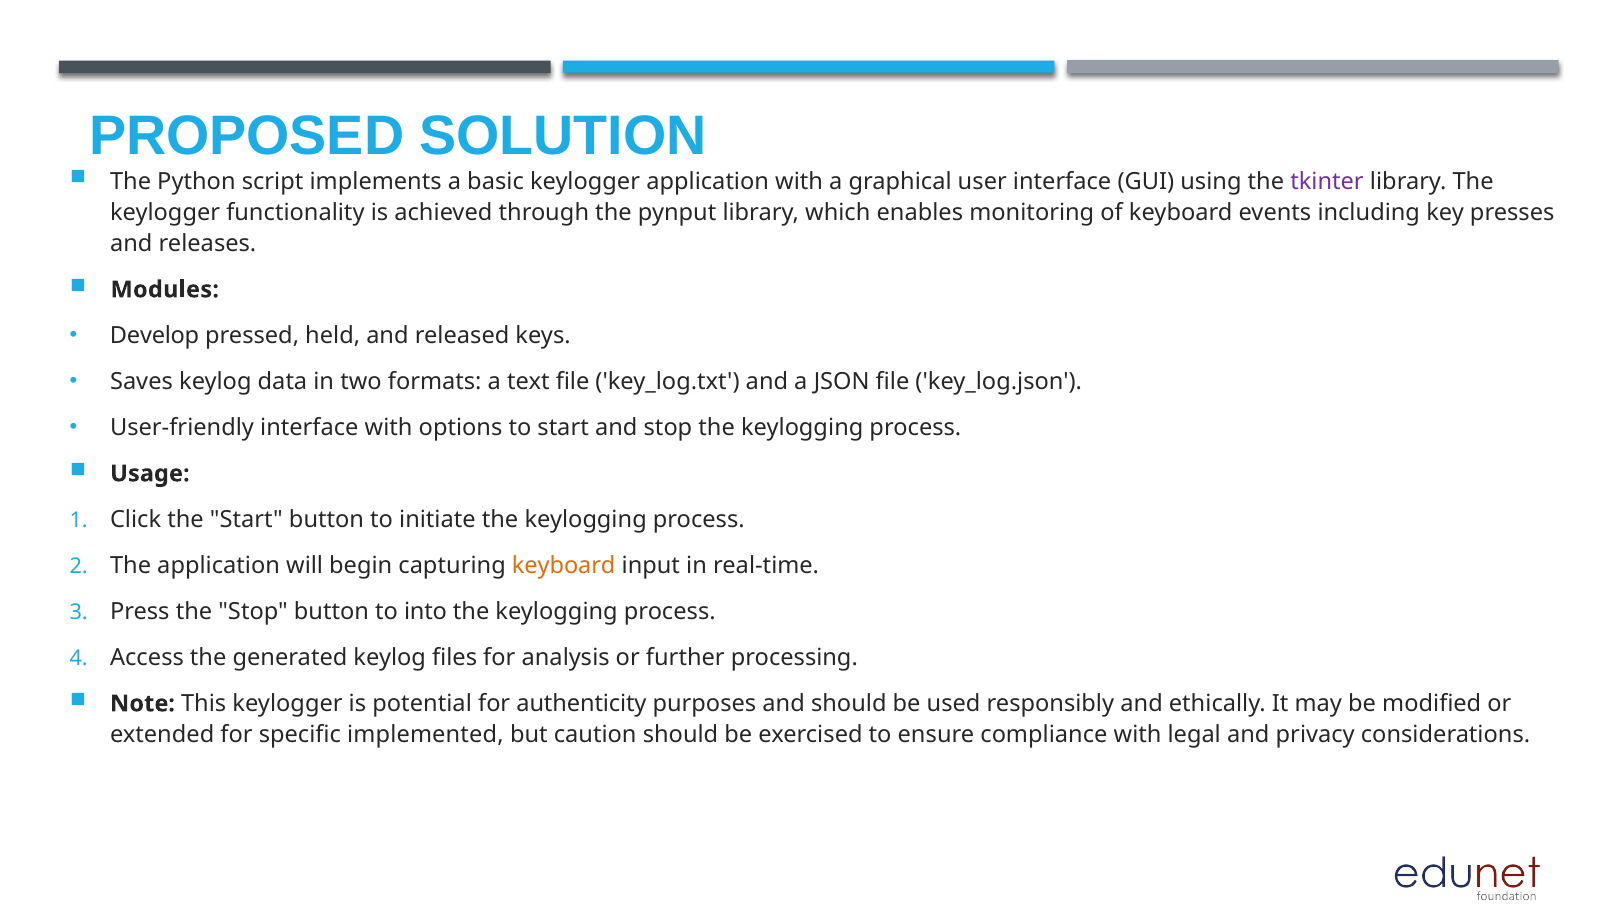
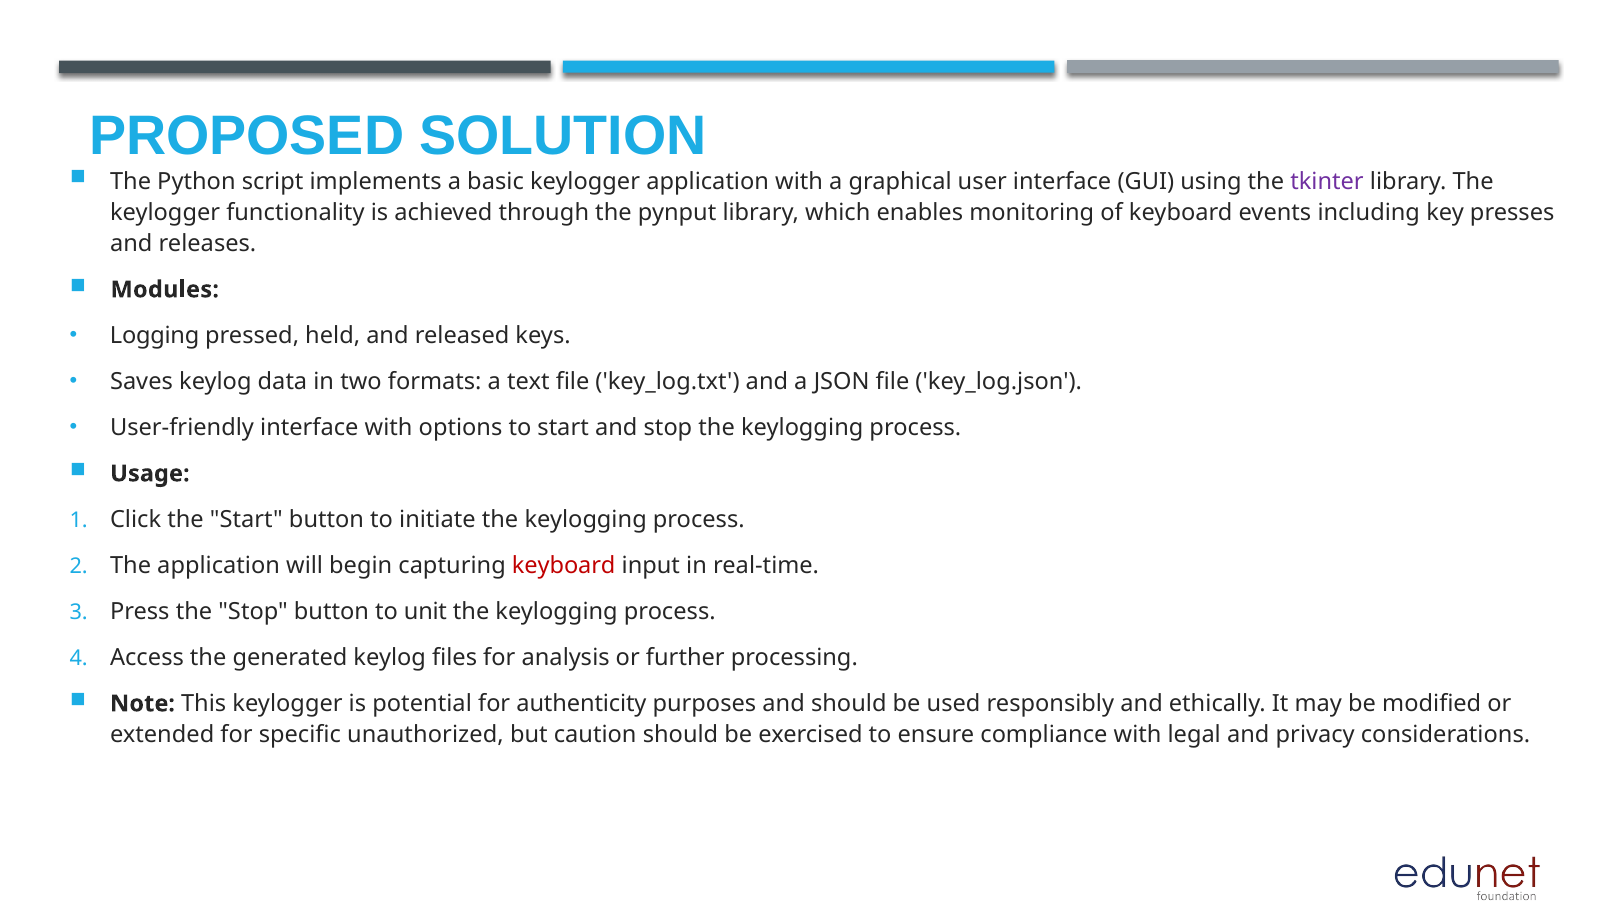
Develop: Develop -> Logging
keyboard at (564, 566) colour: orange -> red
into: into -> unit
implemented: implemented -> unauthorized
